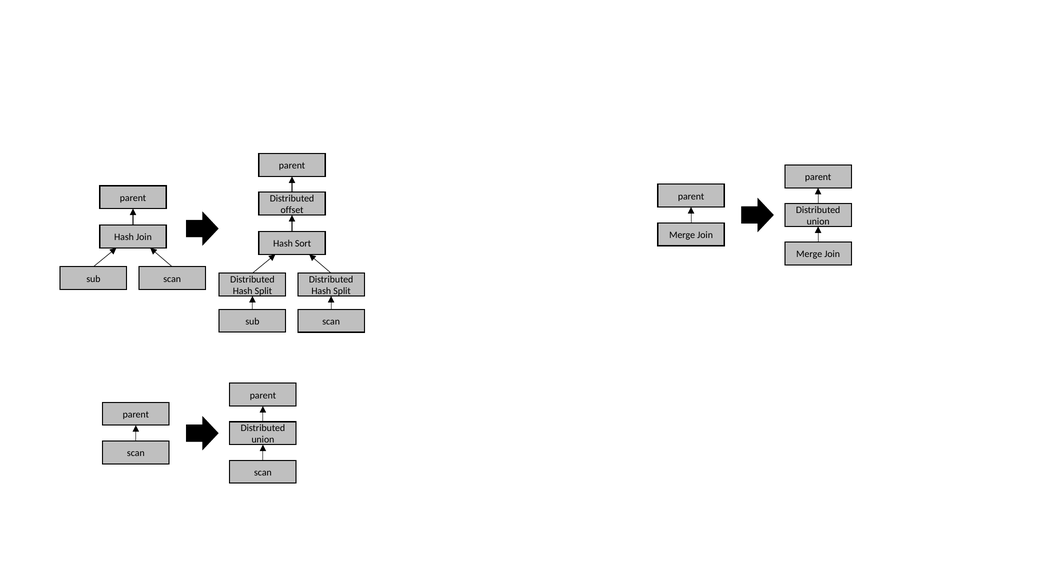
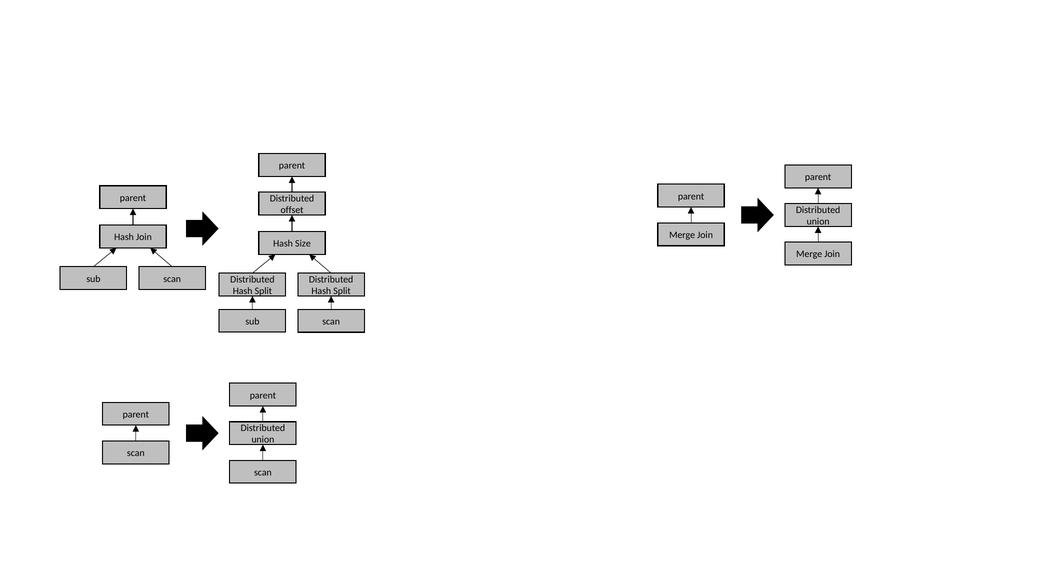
Sort: Sort -> Size
